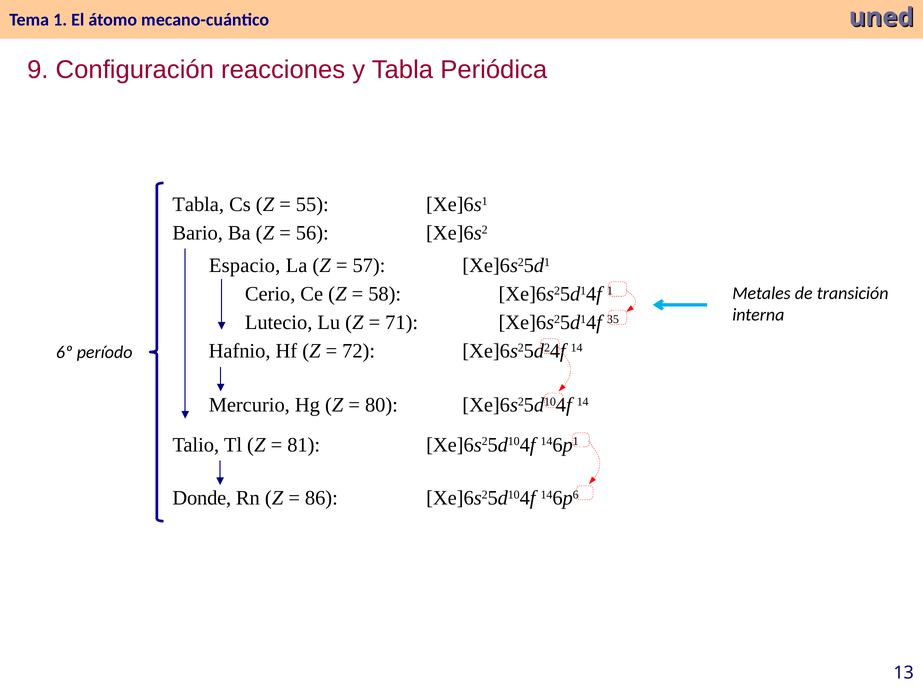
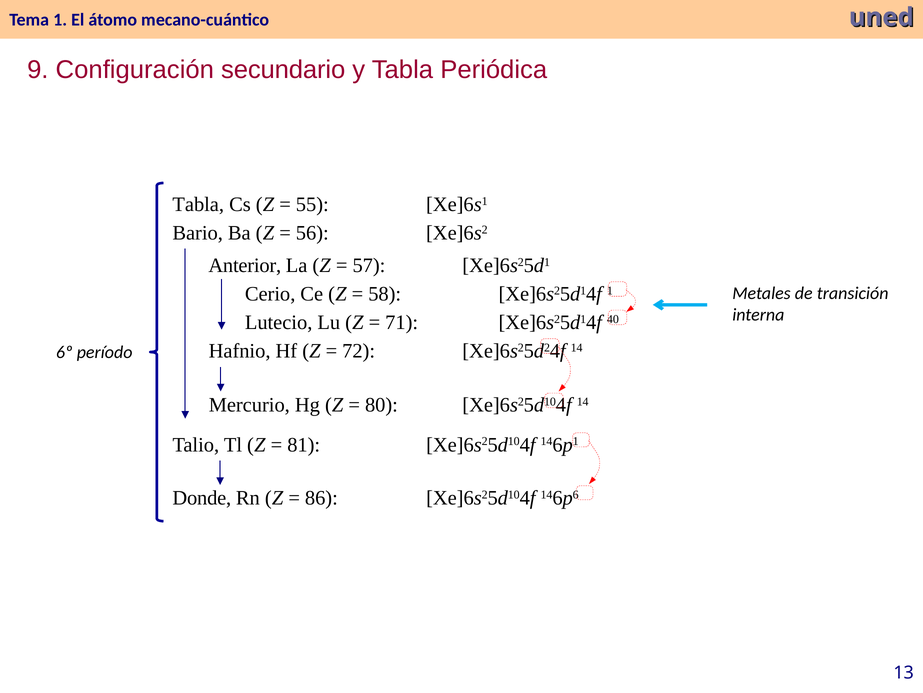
reacciones: reacciones -> secundario
Espacio: Espacio -> Anterior
35: 35 -> 40
